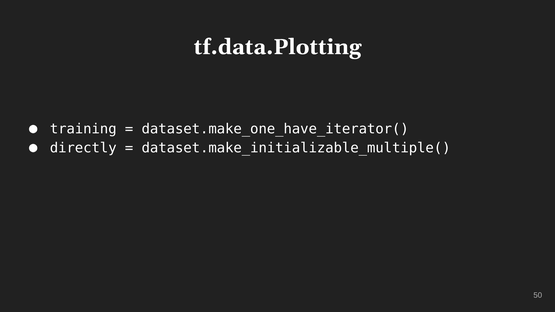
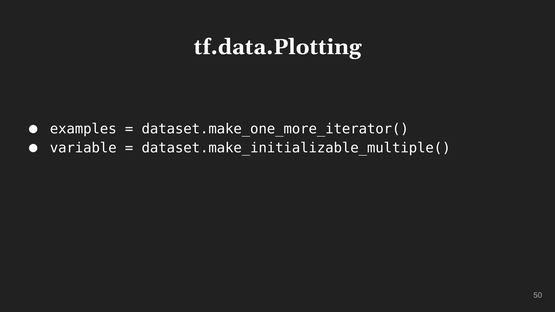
training: training -> examples
dataset.make_one_have_iterator(: dataset.make_one_have_iterator( -> dataset.make_one_more_iterator(
directly: directly -> variable
